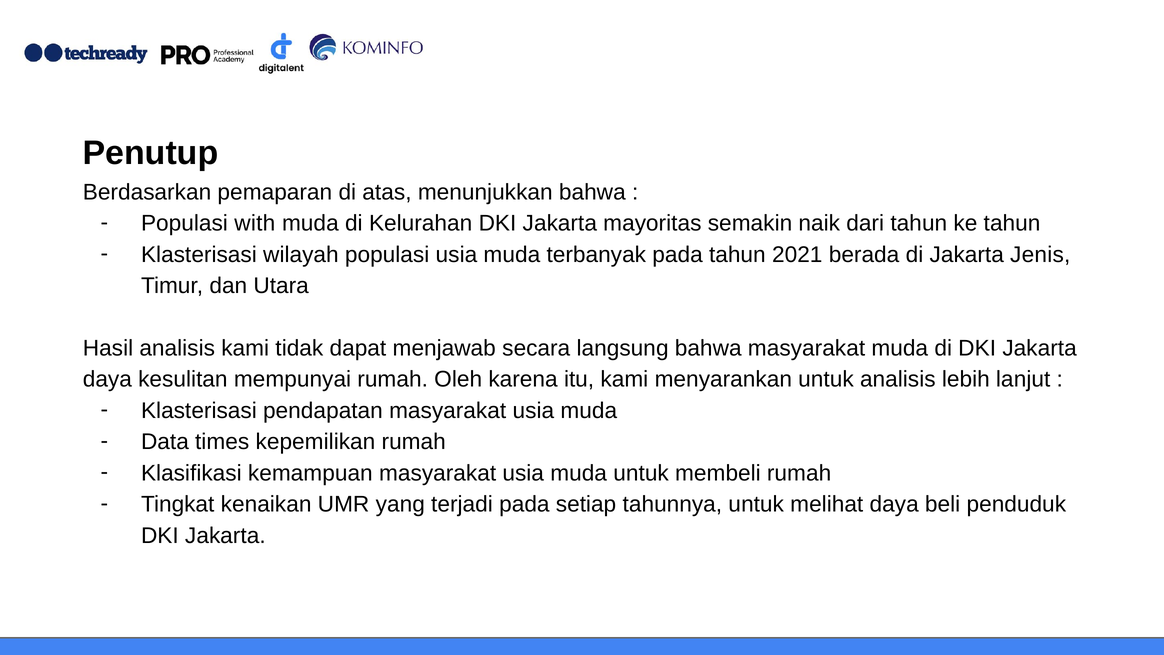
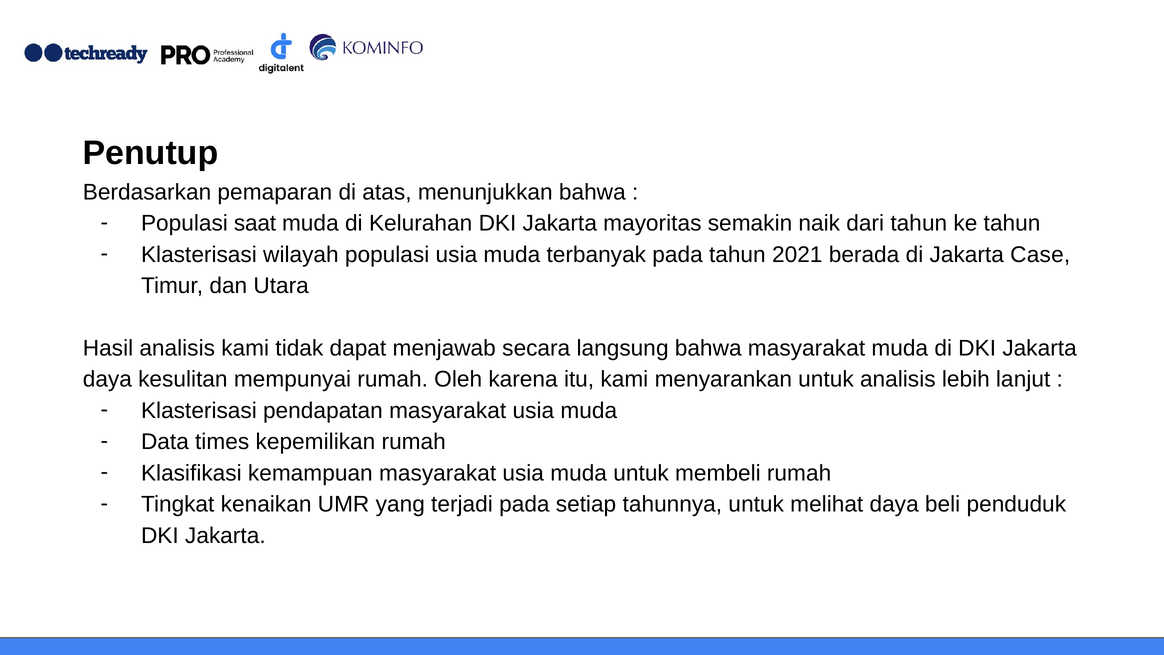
with: with -> saat
Jenis: Jenis -> Case
